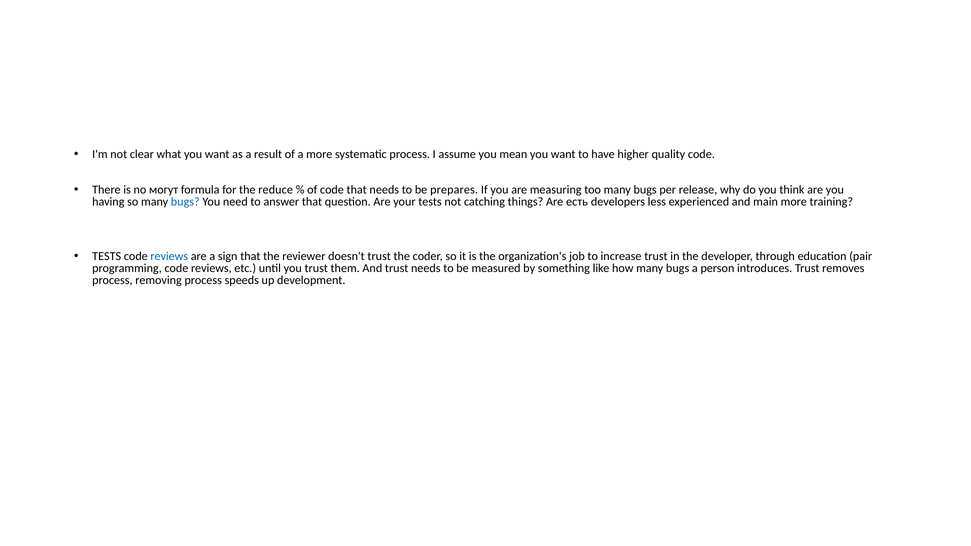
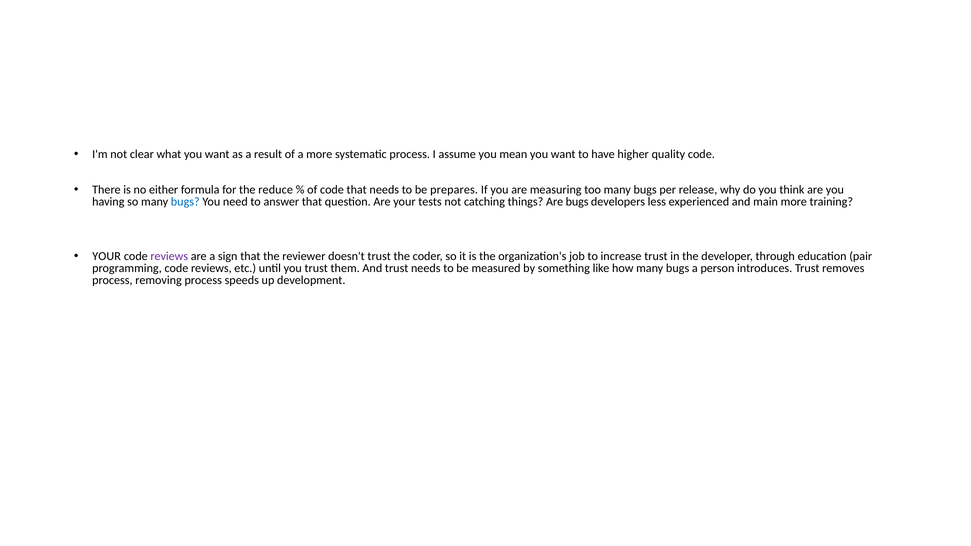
могут: могут -> either
Are есть: есть -> bugs
TESTS at (107, 257): TESTS -> YOUR
reviews at (169, 257) colour: blue -> purple
